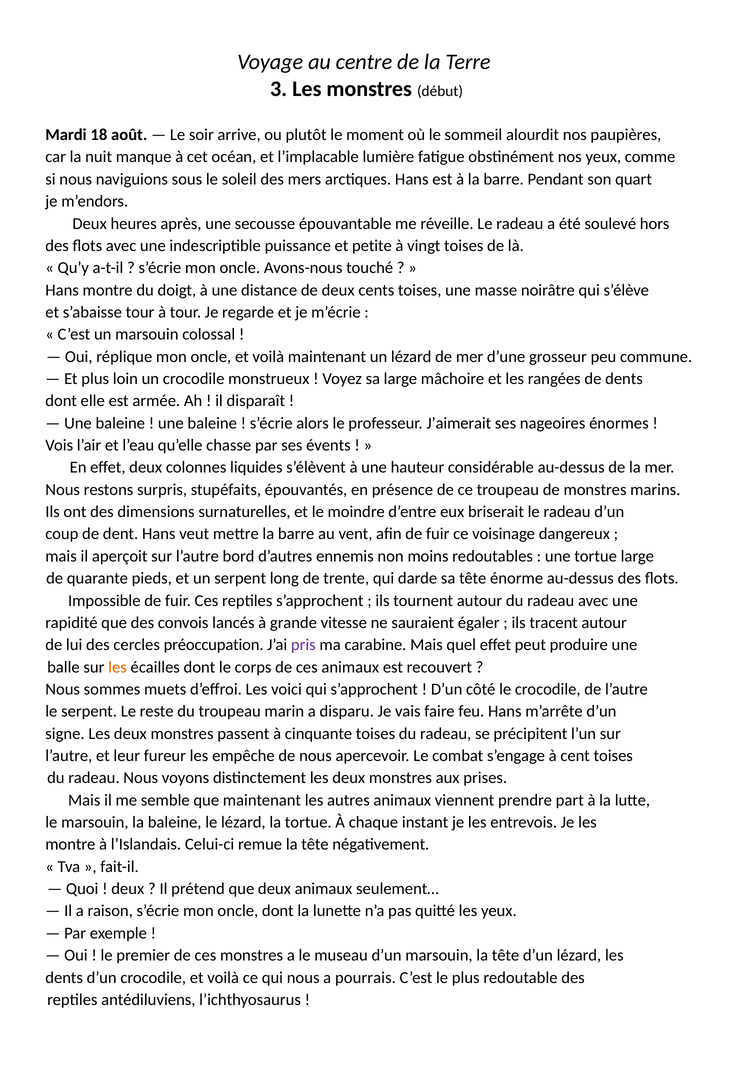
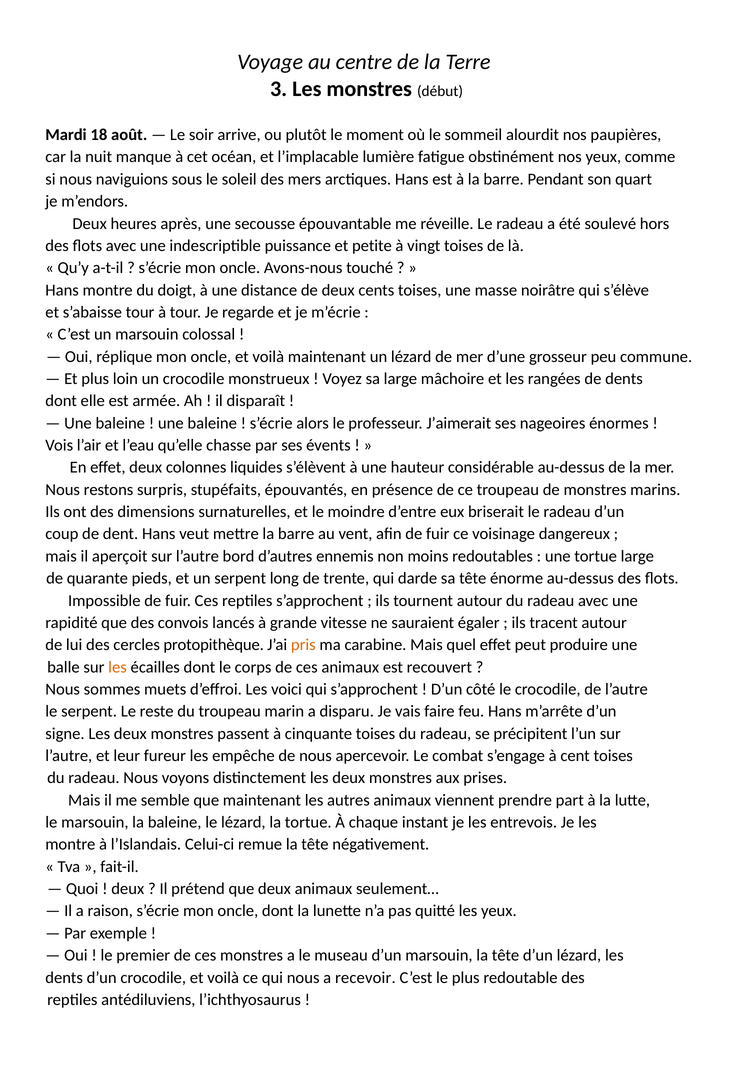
préoccupation: préoccupation -> protopithèque
pris colour: purple -> orange
pourrais: pourrais -> recevoir
